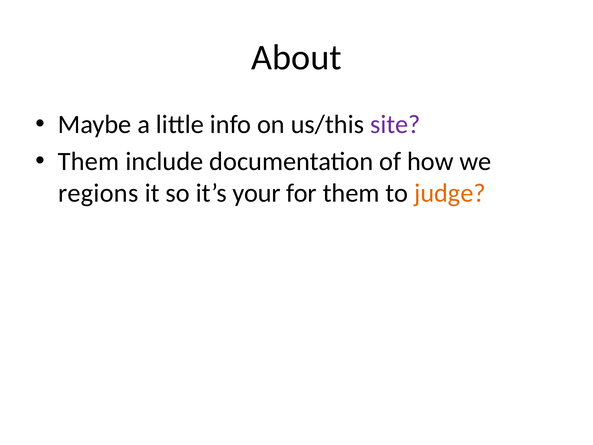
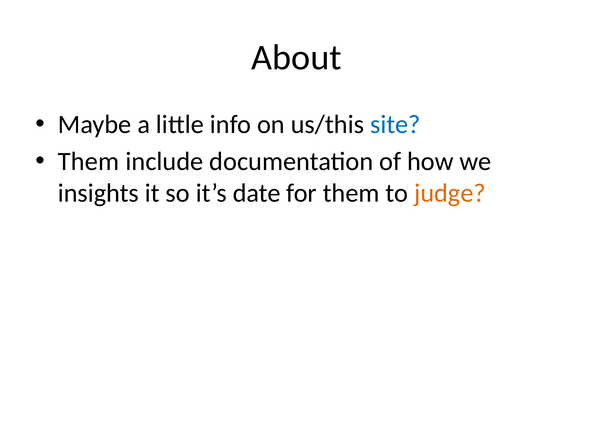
site colour: purple -> blue
regions: regions -> insights
your: your -> date
